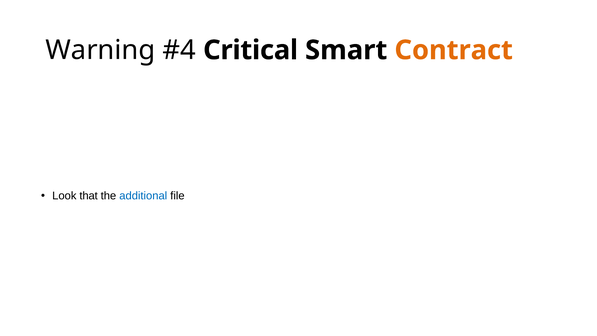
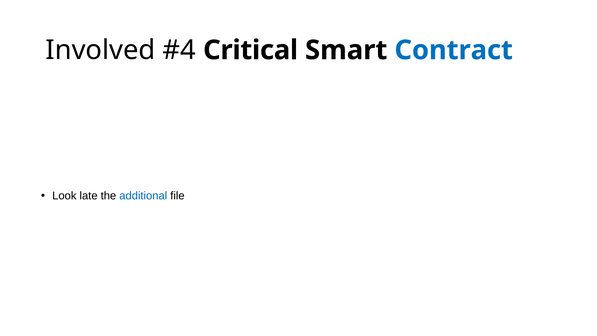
Warning: Warning -> Involved
Contract colour: orange -> blue
that: that -> late
